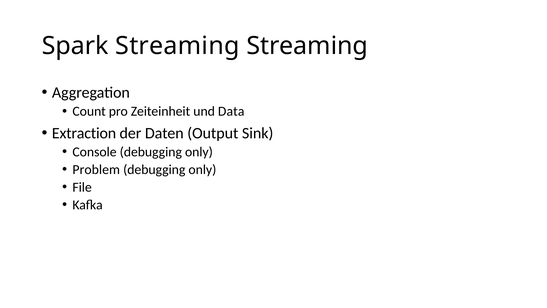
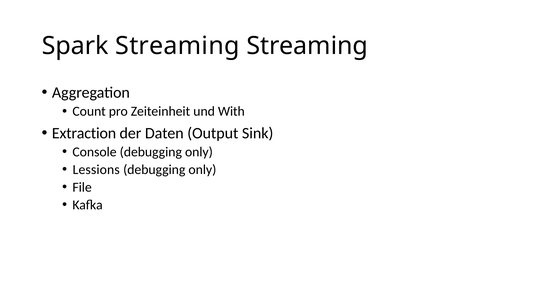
Data: Data -> With
Problem: Problem -> Lessions
